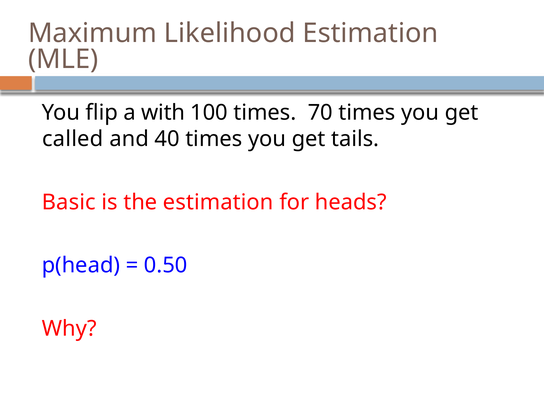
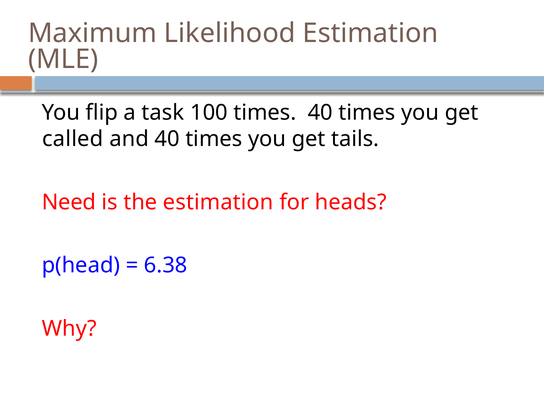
with: with -> task
times 70: 70 -> 40
Basic: Basic -> Need
0.50: 0.50 -> 6.38
